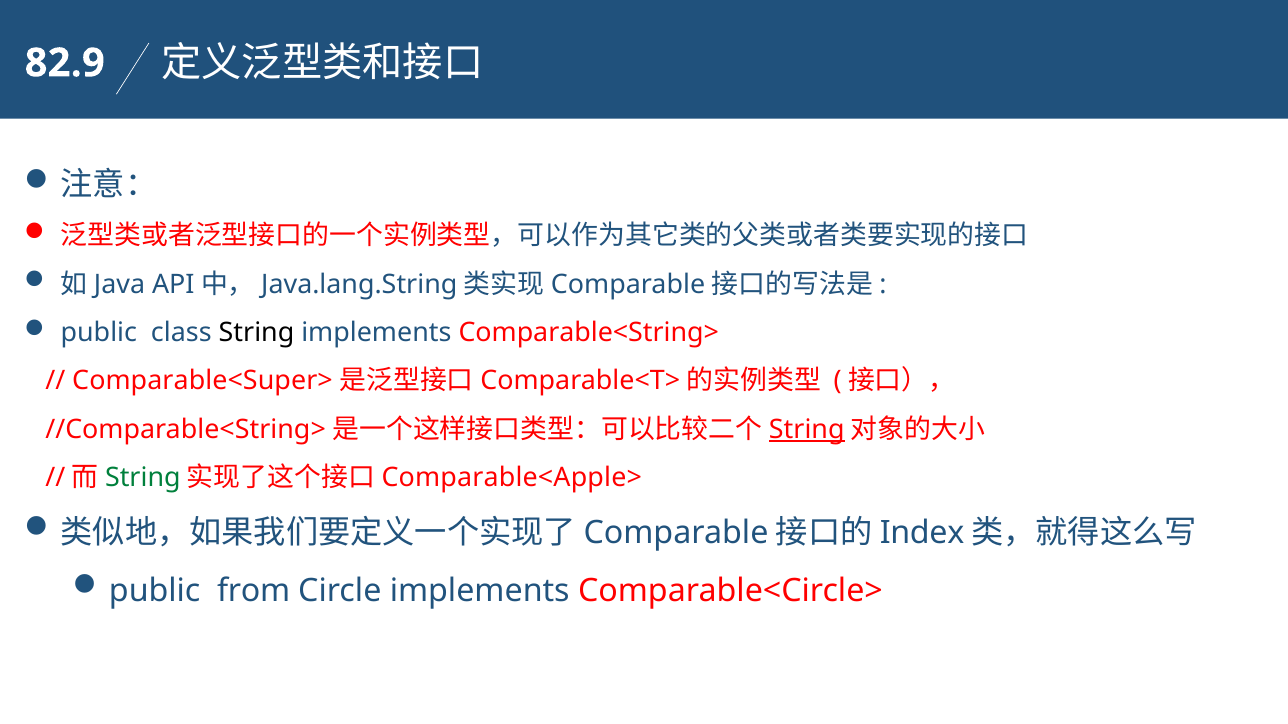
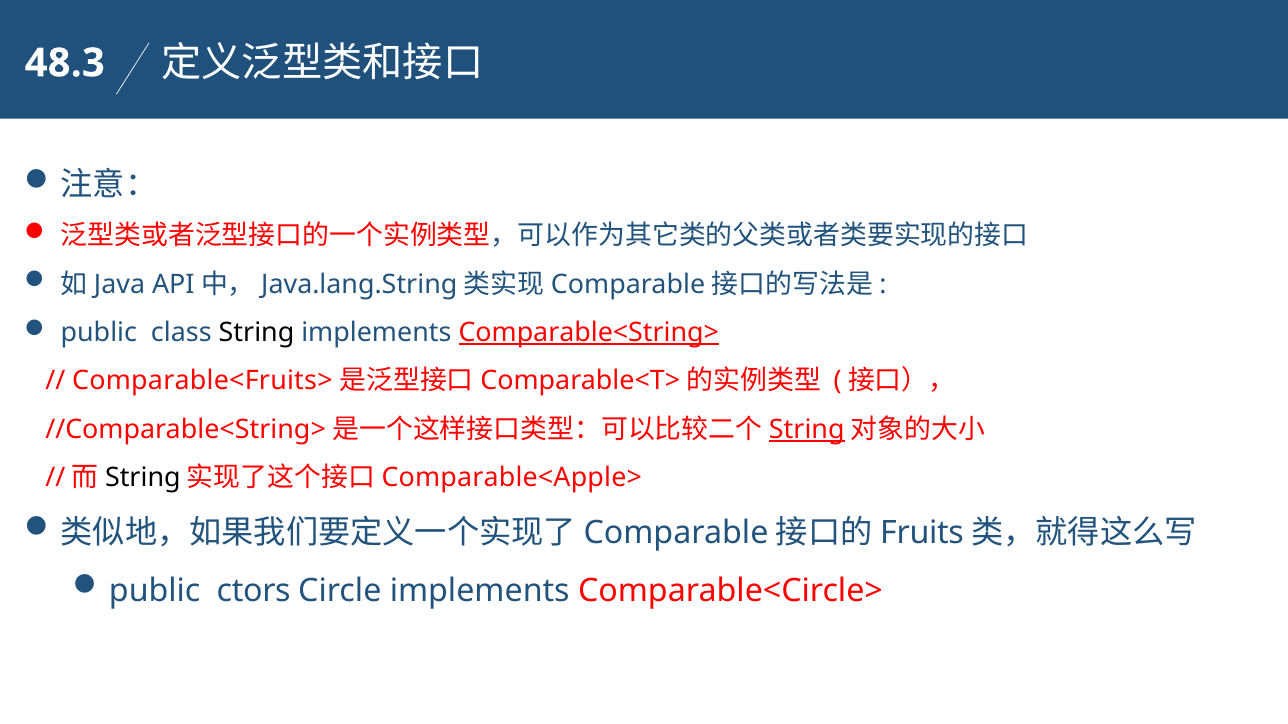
82.9: 82.9 -> 48.3
Comparable<String> underline: none -> present
Comparable<Super>: Comparable<Super> -> Comparable<Fruits>
String at (143, 478) colour: green -> black
Index: Index -> Fruits
from: from -> ctors
